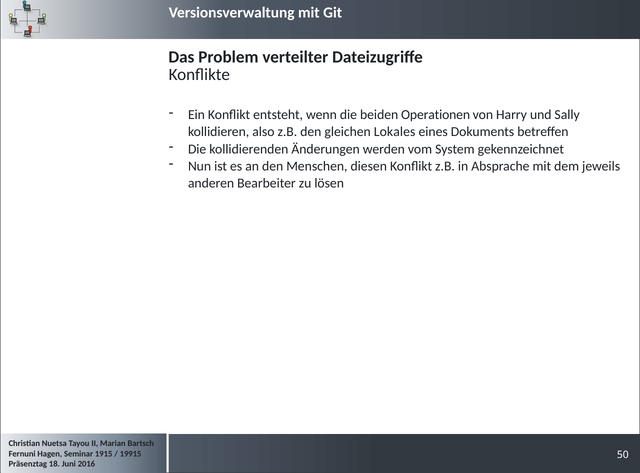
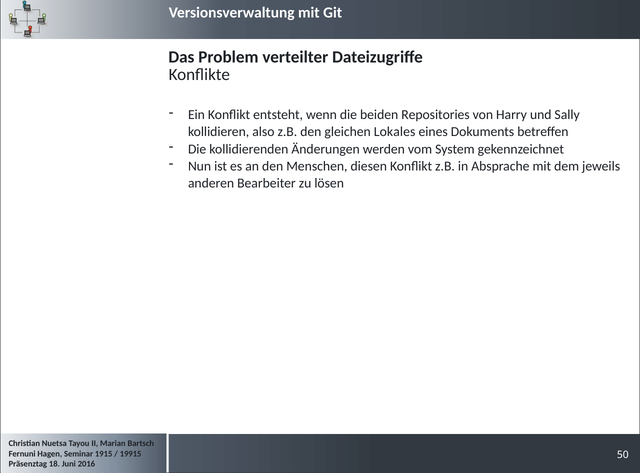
Operationen: Operationen -> Repositories
